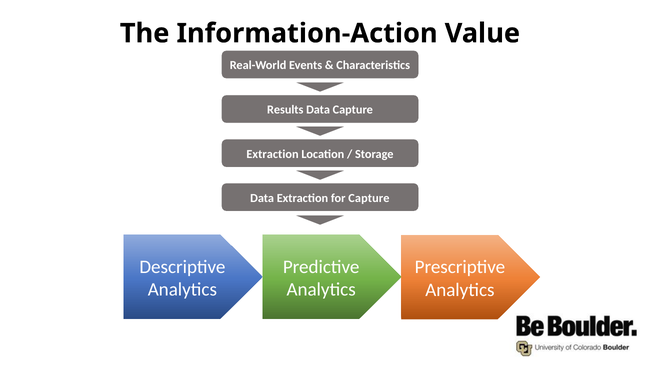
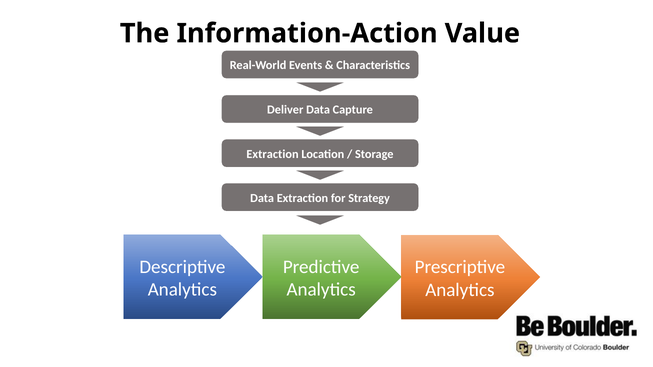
Results: Results -> Deliver
for Capture: Capture -> Strategy
